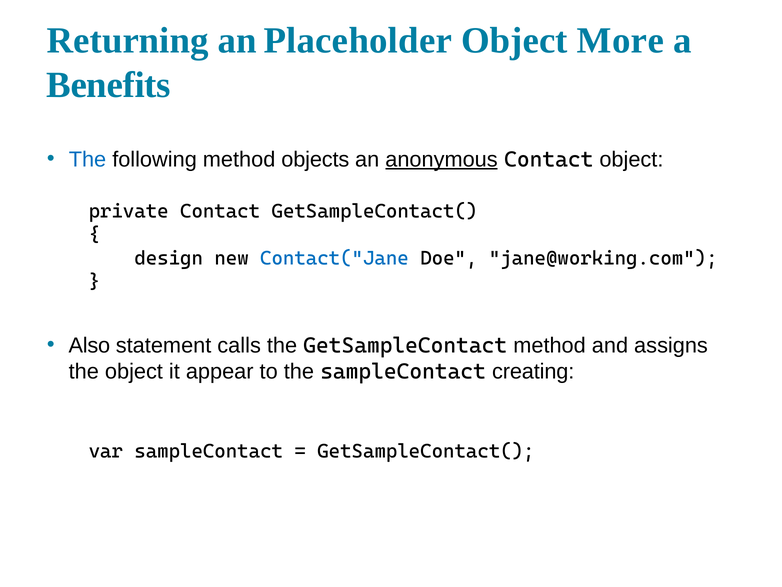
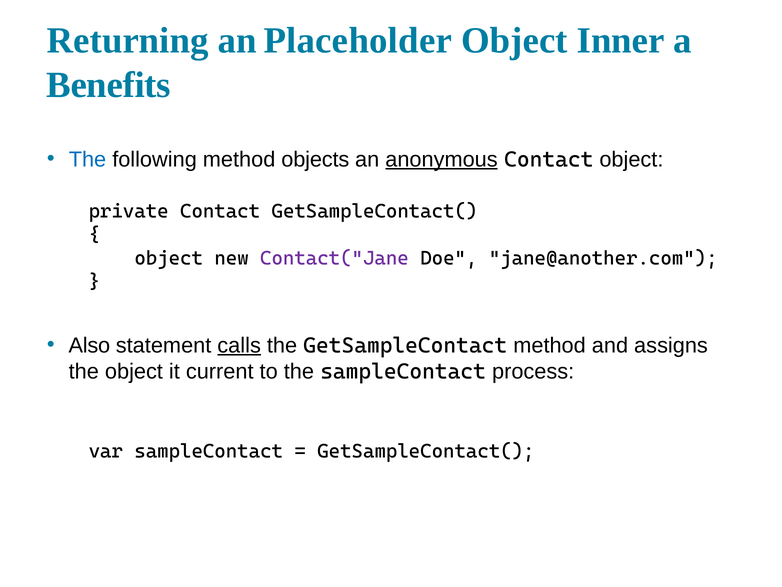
More: More -> Inner
design at (169, 258): design -> object
Contact("Jane colour: blue -> purple
jane@working.com: jane@working.com -> jane@another.com
calls underline: none -> present
appear: appear -> current
creating: creating -> process
